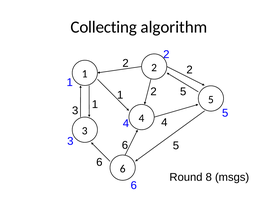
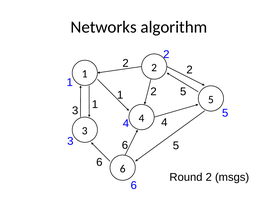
Collecting: Collecting -> Networks
Round 8: 8 -> 2
